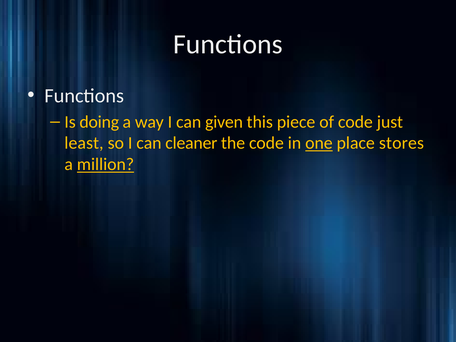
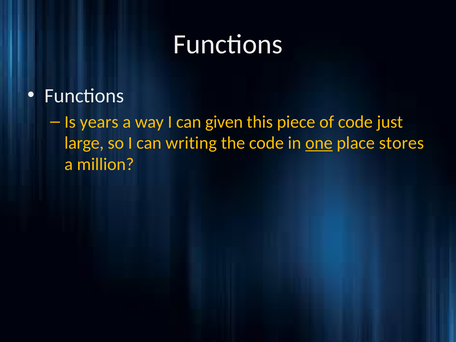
doing: doing -> years
least: least -> large
cleaner: cleaner -> writing
million underline: present -> none
